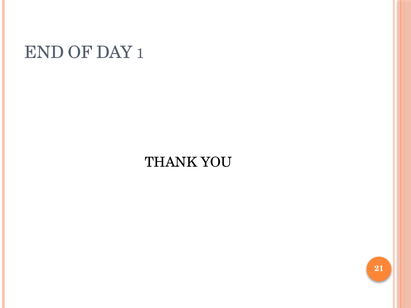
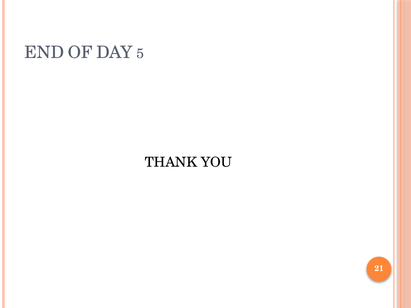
1: 1 -> 5
